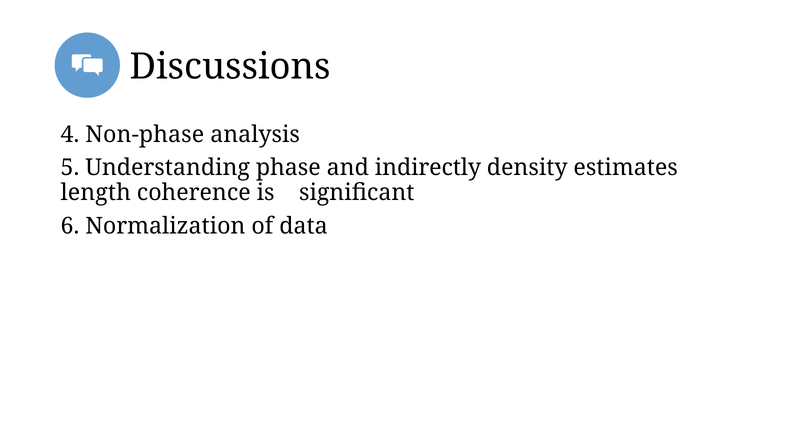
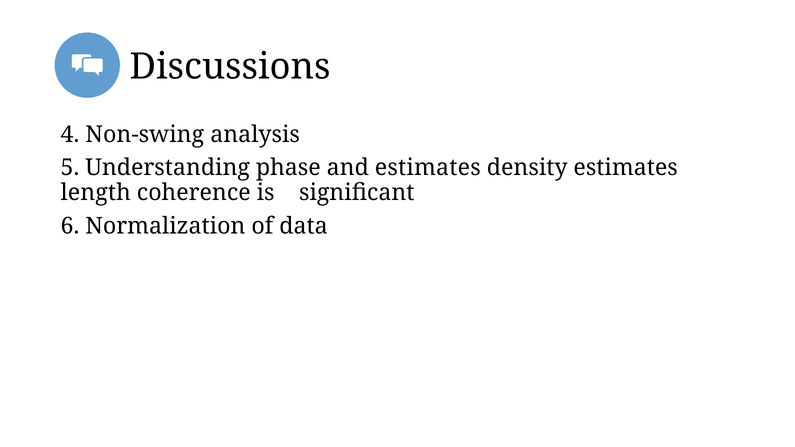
Non-phase: Non-phase -> Non-swing
and indirectly: indirectly -> estimates
